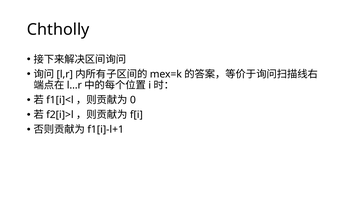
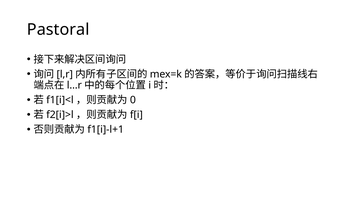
Chtholly: Chtholly -> Pastoral
